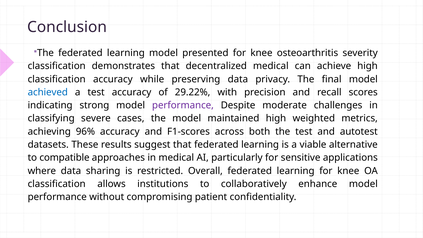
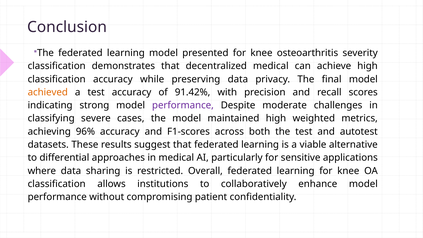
achieved colour: blue -> orange
29.22%: 29.22% -> 91.42%
compatible: compatible -> differential
